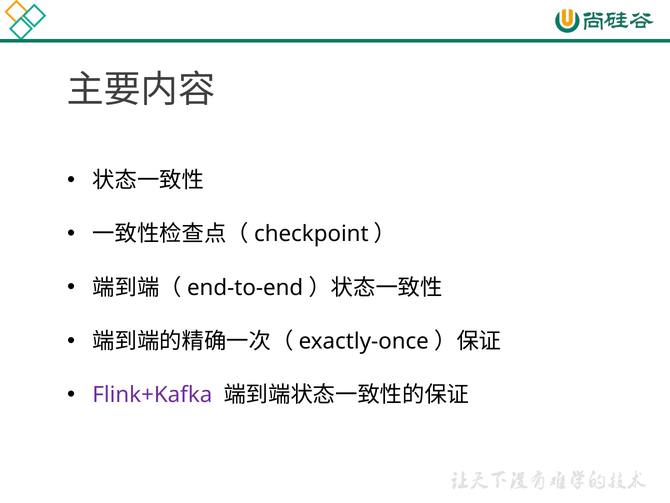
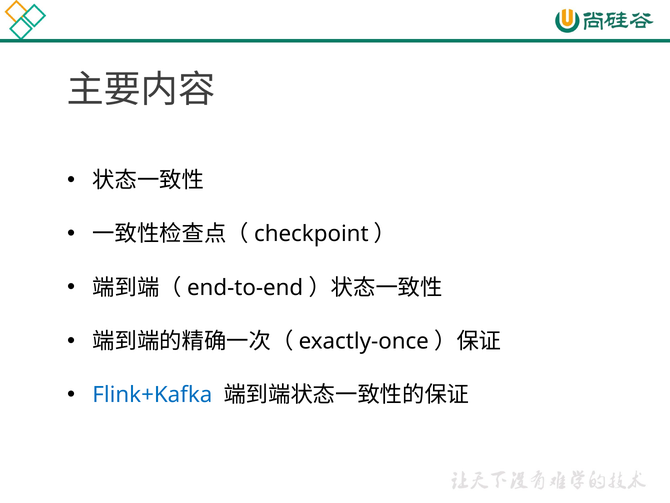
Flink+Kafka colour: purple -> blue
